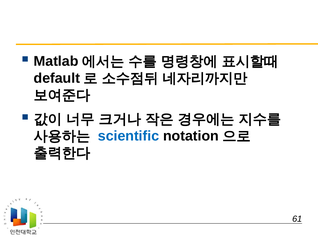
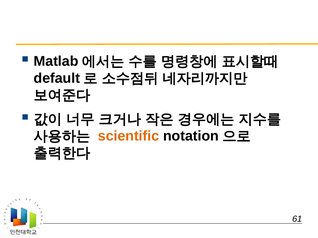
scientific colour: blue -> orange
